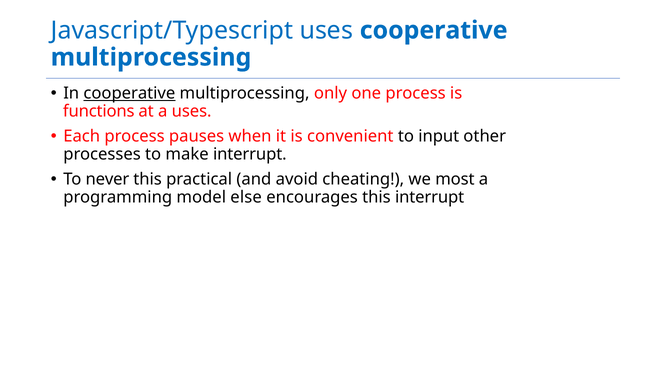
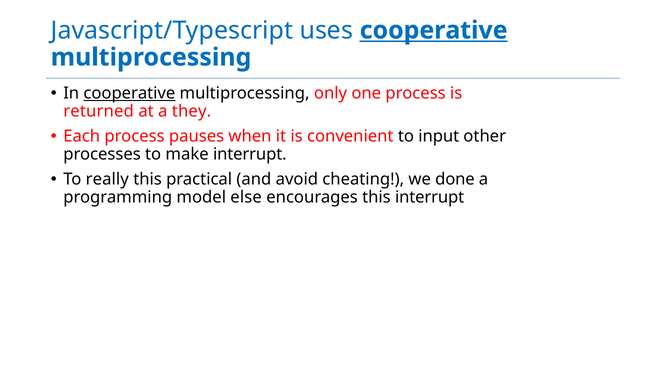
cooperative at (434, 30) underline: none -> present
functions: functions -> returned
a uses: uses -> they
never: never -> really
most: most -> done
